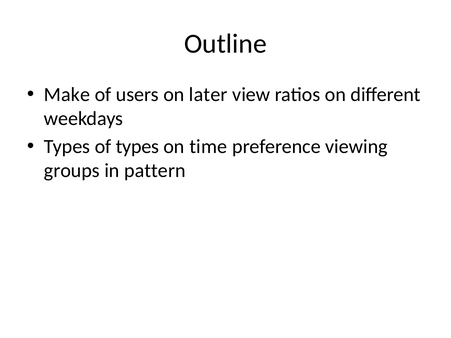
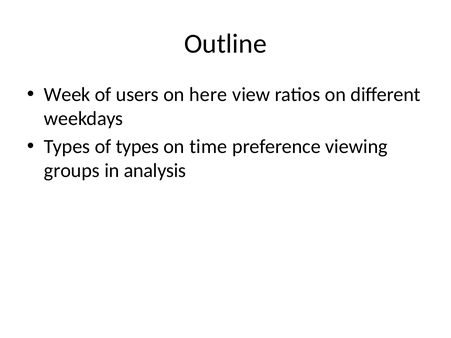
Make: Make -> Week
later: later -> here
pattern: pattern -> analysis
